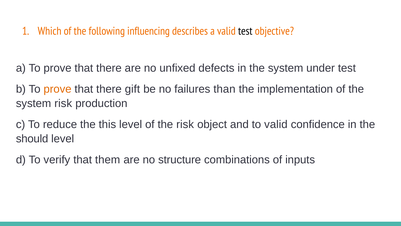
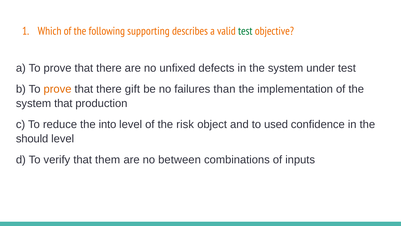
influencing: influencing -> supporting
test at (245, 31) colour: black -> green
system risk: risk -> that
this: this -> into
to valid: valid -> used
structure: structure -> between
